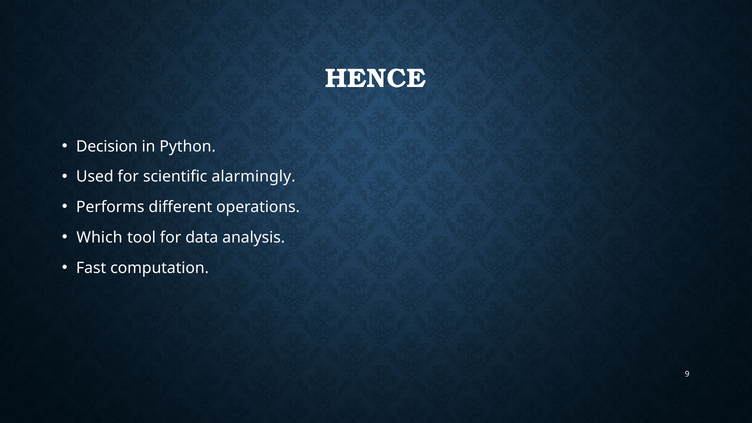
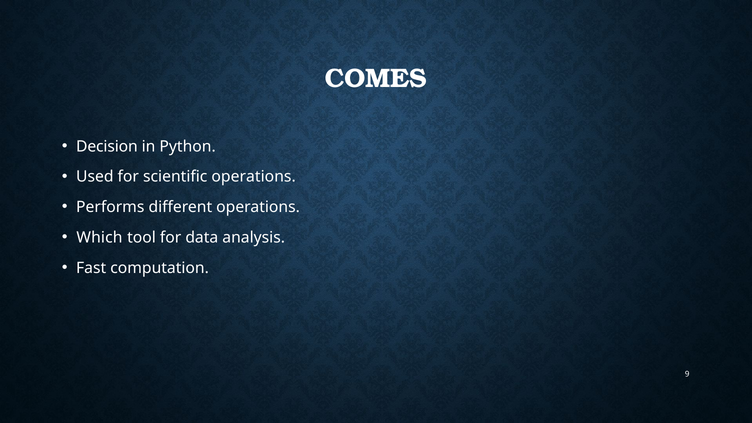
HENCE: HENCE -> COMES
scientific alarmingly: alarmingly -> operations
